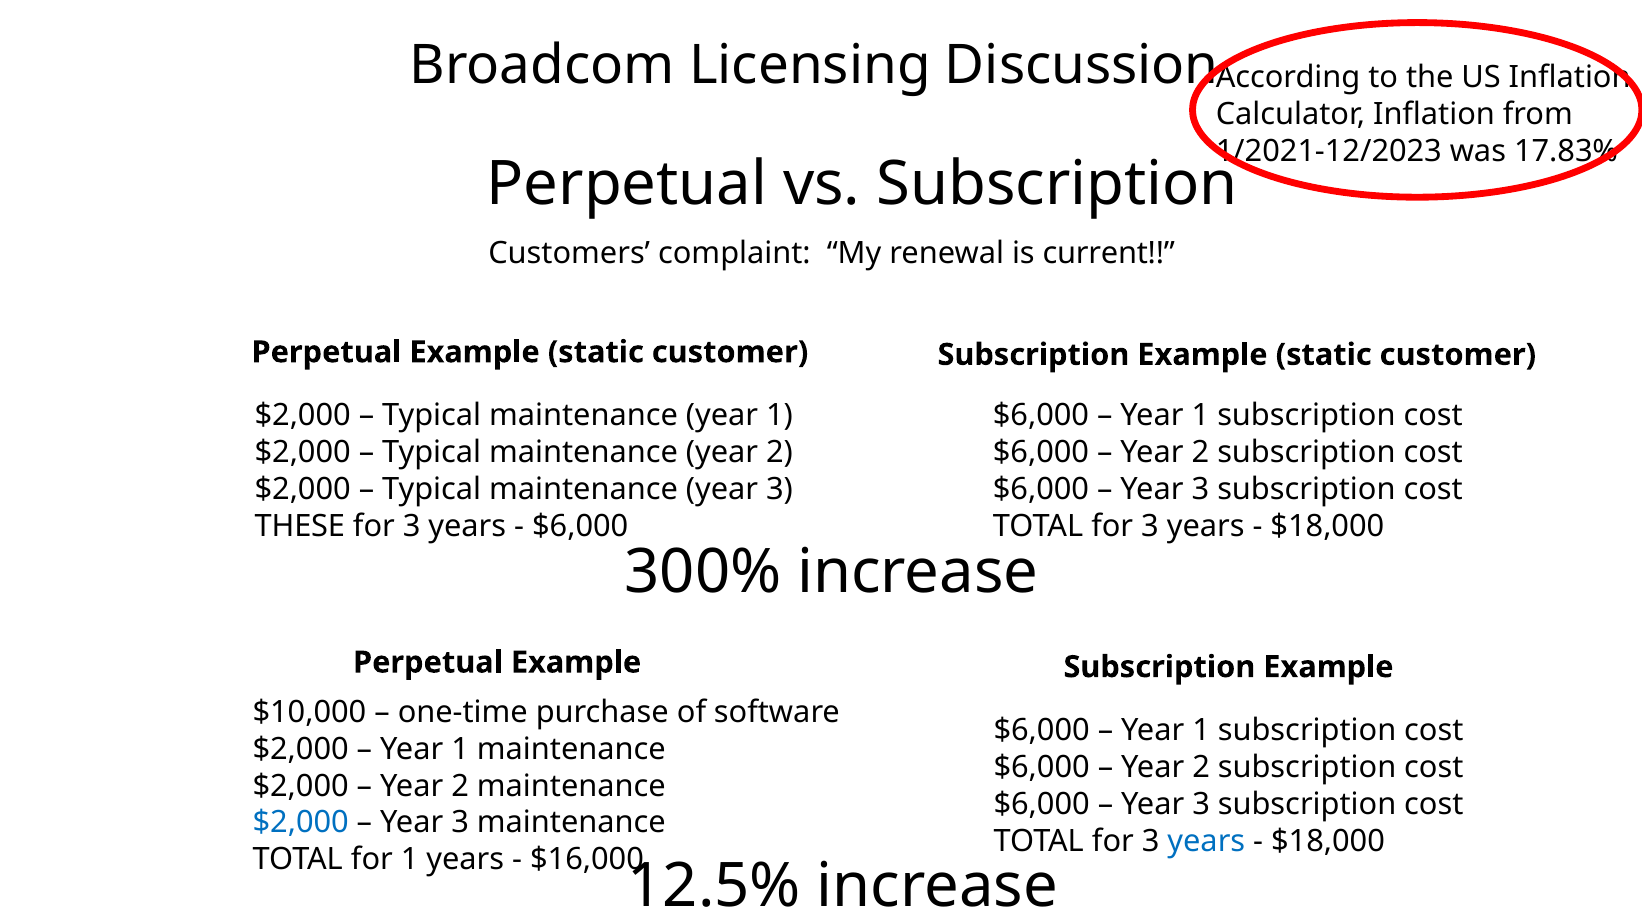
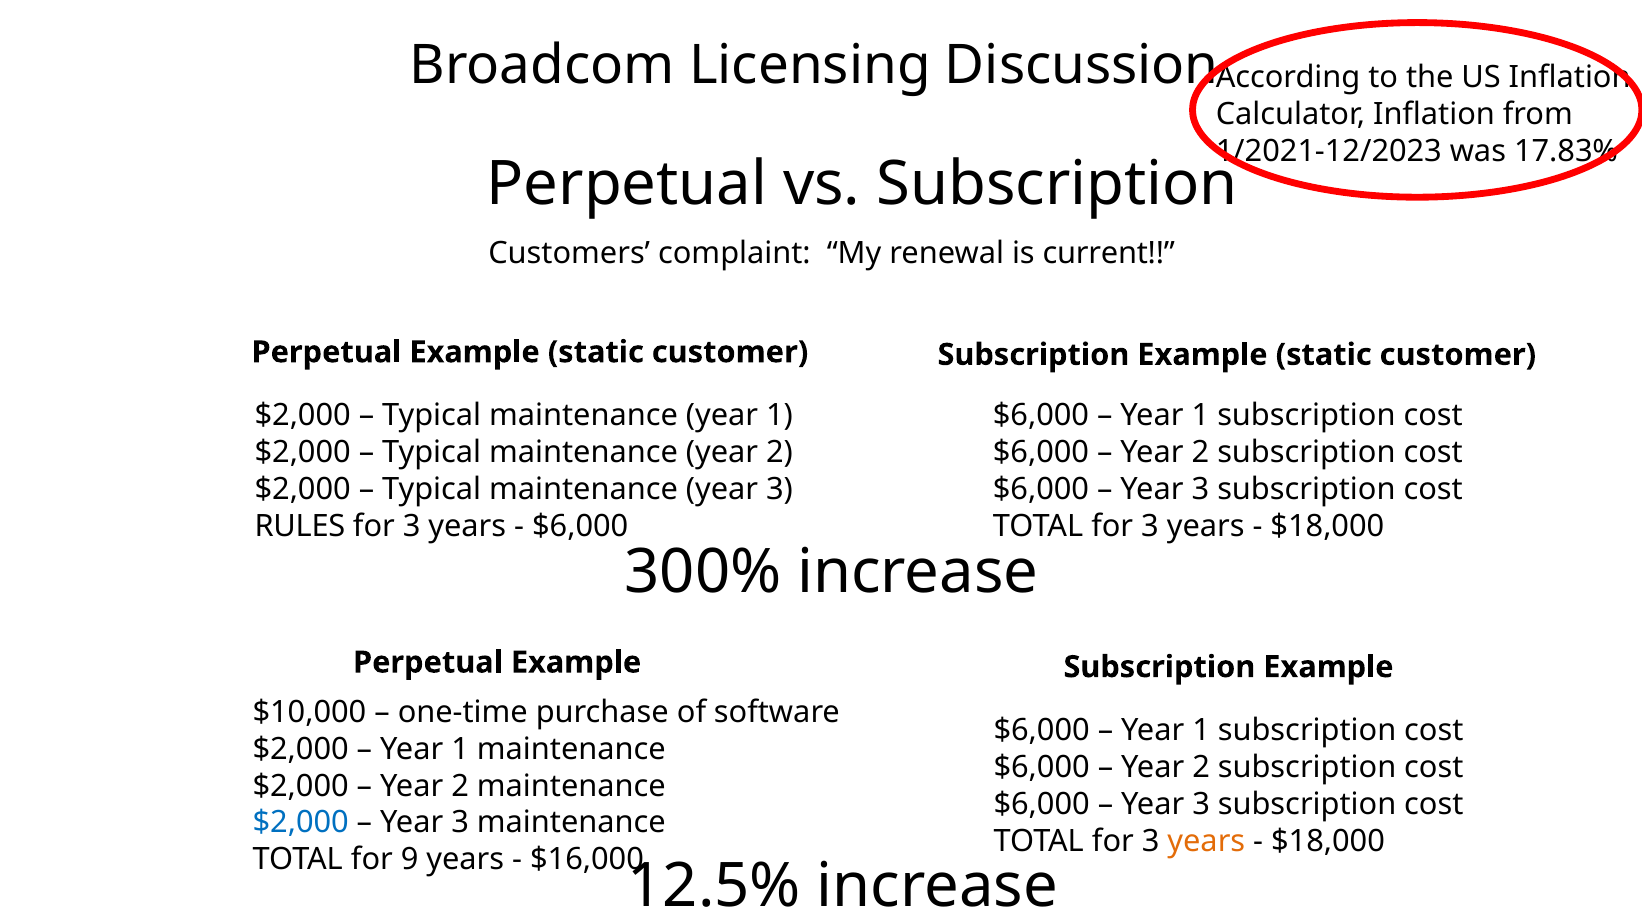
THESE: THESE -> RULES
years at (1206, 842) colour: blue -> orange
for 1: 1 -> 9
